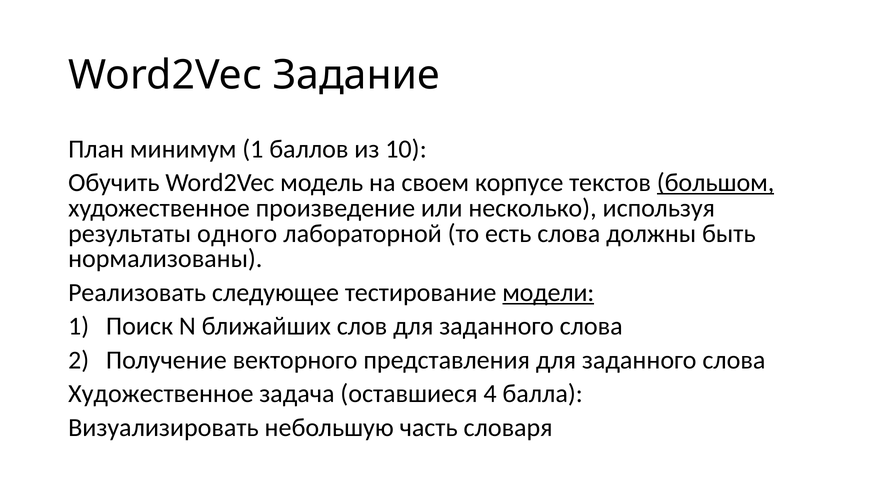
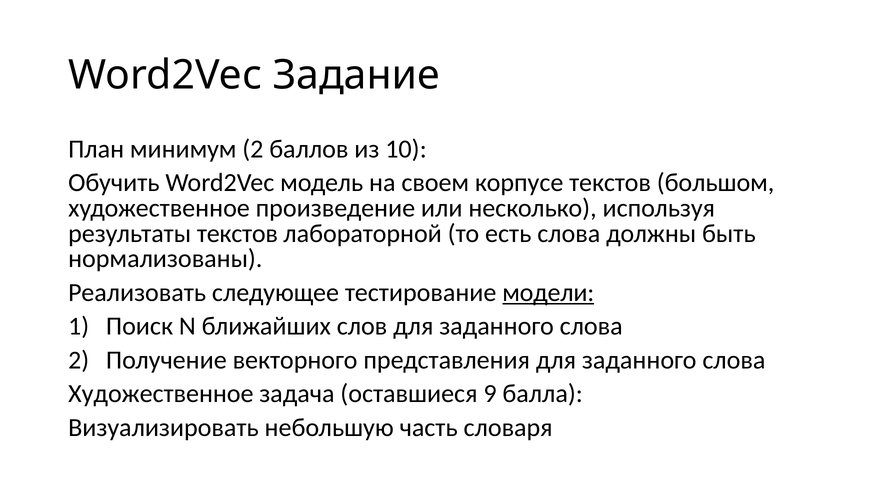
минимум 1: 1 -> 2
большом underline: present -> none
результаты одного: одного -> текстов
4: 4 -> 9
